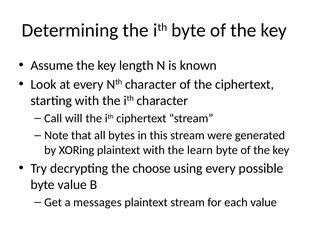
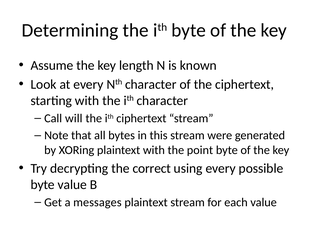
learn: learn -> point
choose: choose -> correct
